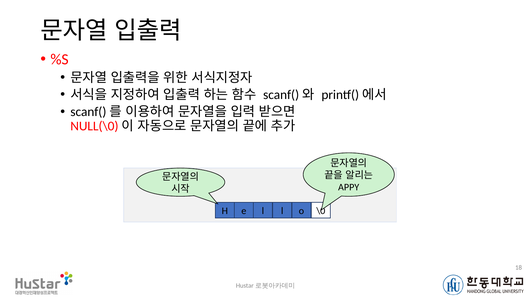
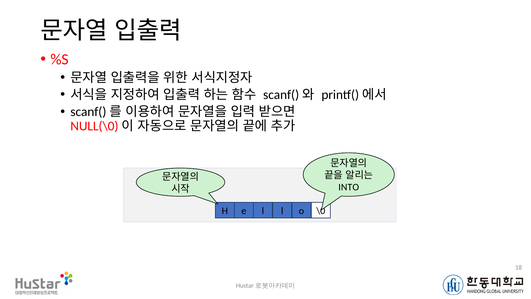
APPY: APPY -> INTO
